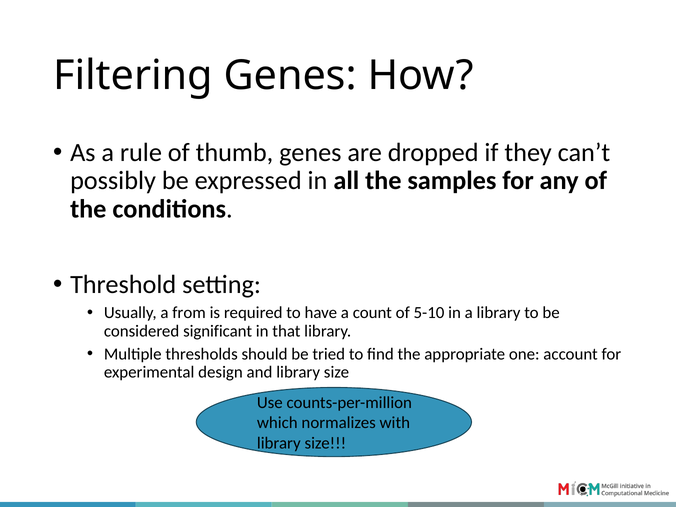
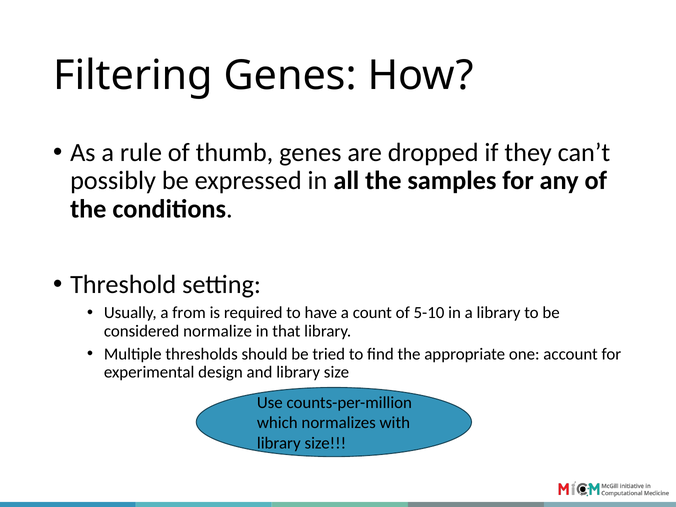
significant: significant -> normalize
